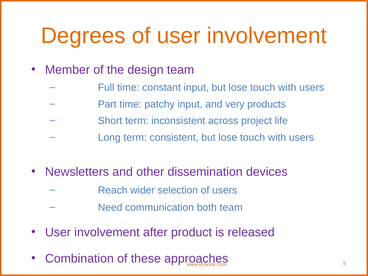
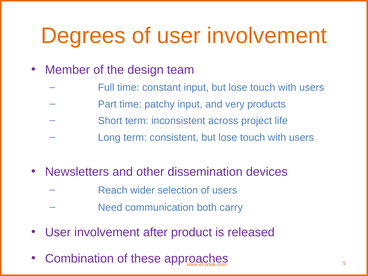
both team: team -> carry
